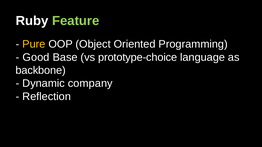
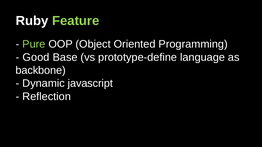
Pure colour: yellow -> light green
prototype-choice: prototype-choice -> prototype-define
company: company -> javascript
